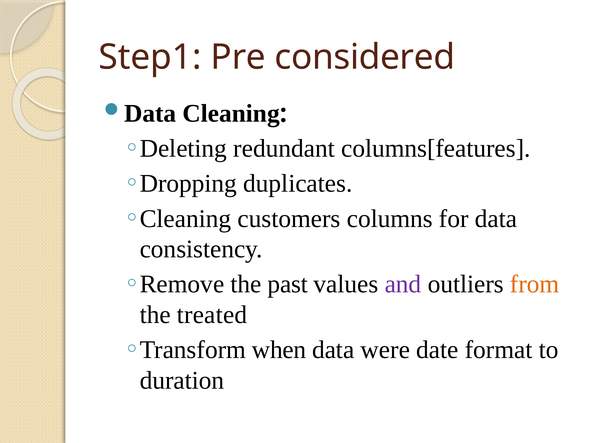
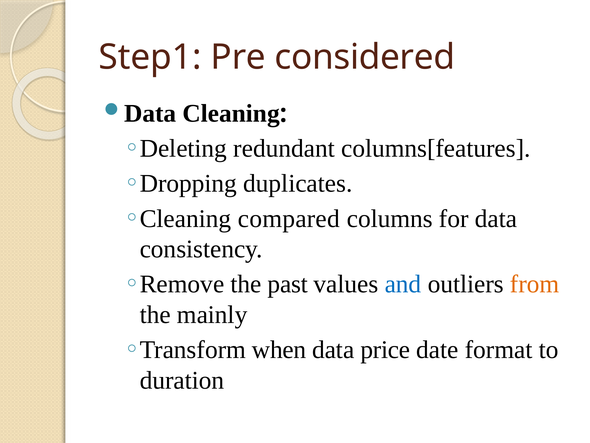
customers: customers -> compared
and colour: purple -> blue
treated: treated -> mainly
were: were -> price
